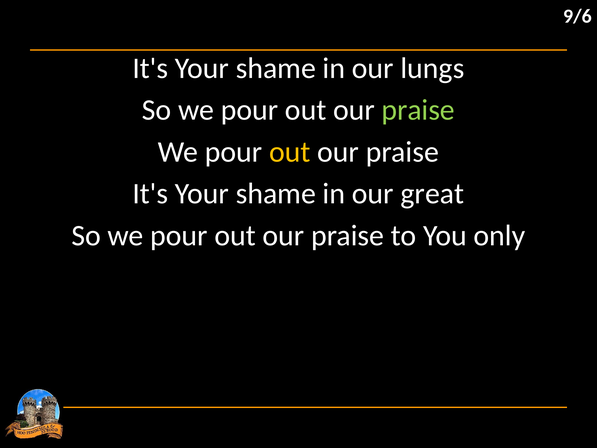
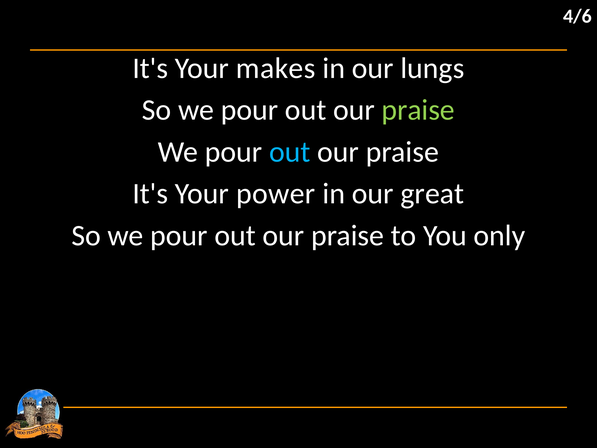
9/6: 9/6 -> 4/6
shame at (276, 68): shame -> makes
out at (290, 152) colour: yellow -> light blue
shame at (276, 194): shame -> power
